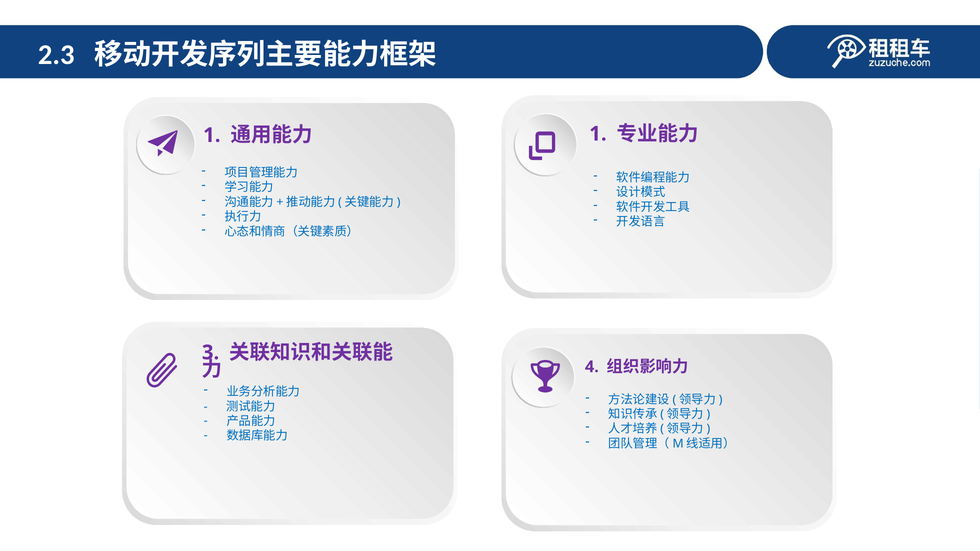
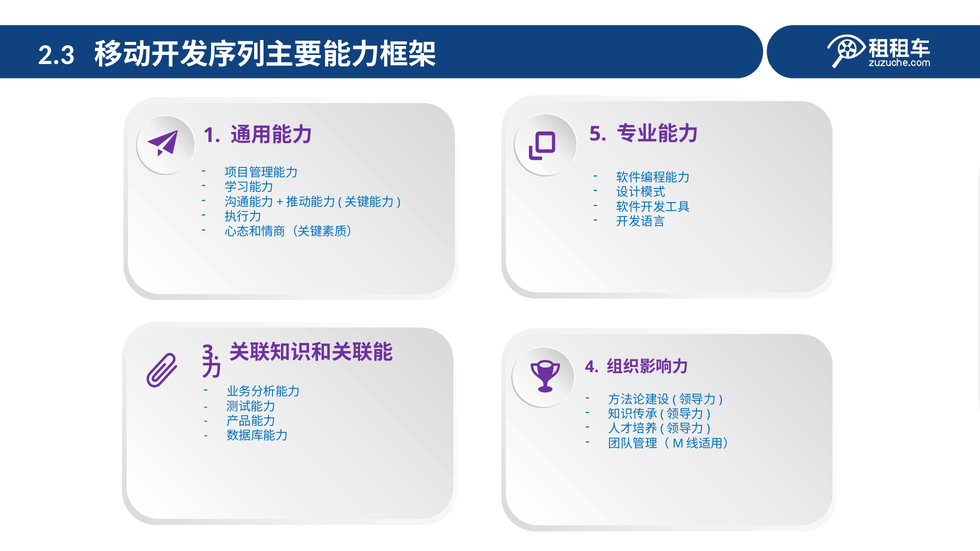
1 at (598, 134): 1 -> 5
